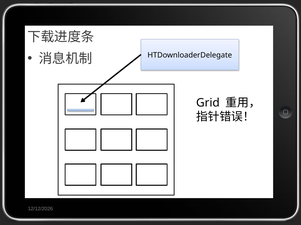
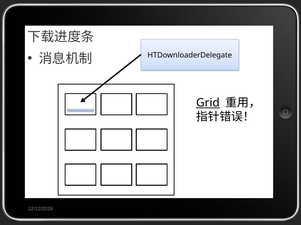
Grid underline: none -> present
